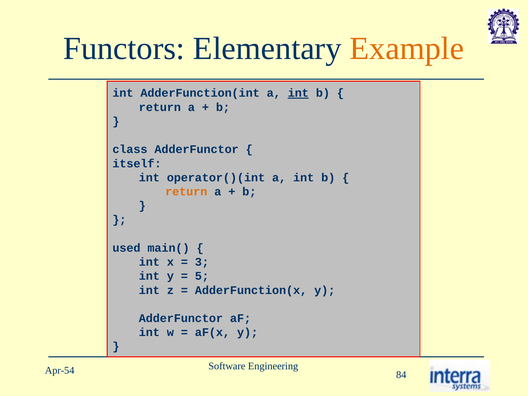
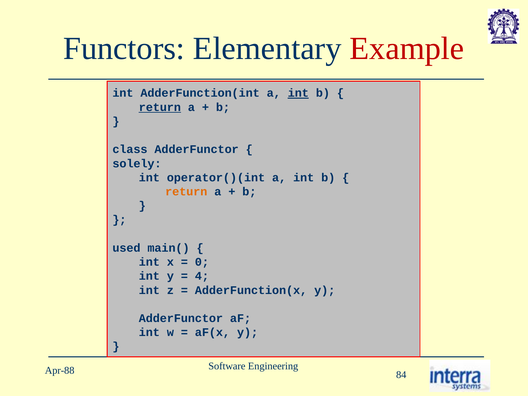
Example colour: orange -> red
return at (160, 107) underline: none -> present
itself: itself -> solely
3: 3 -> 0
5: 5 -> 4
Apr-54: Apr-54 -> Apr-88
